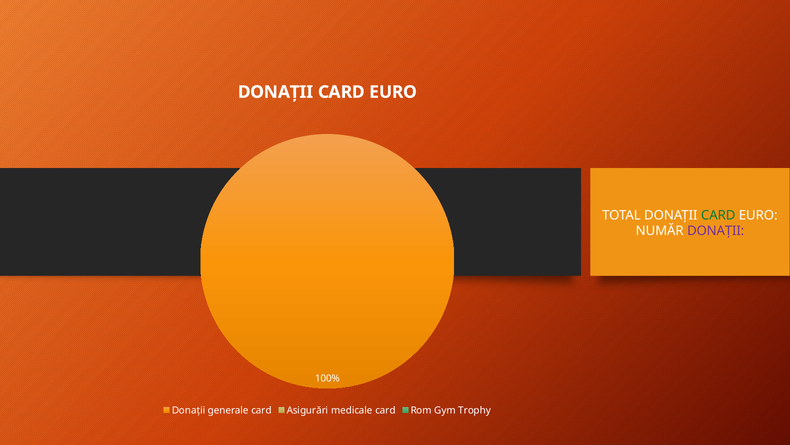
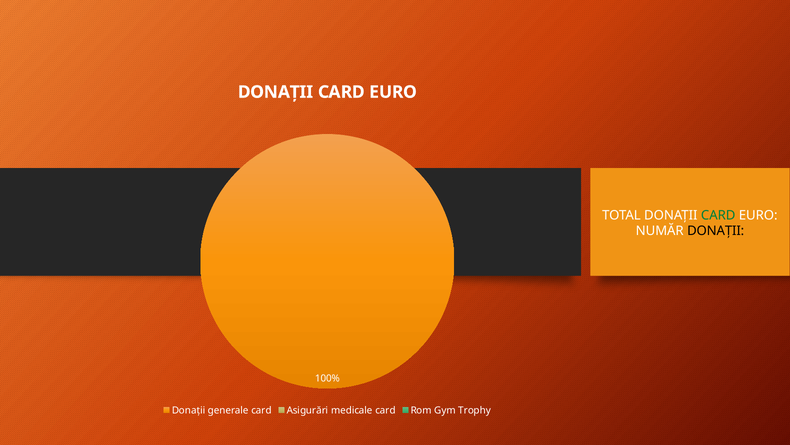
DONAȚII at (716, 231) colour: purple -> black
